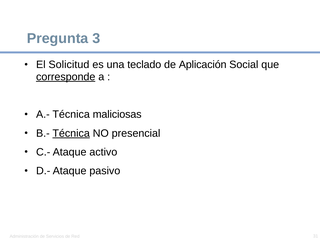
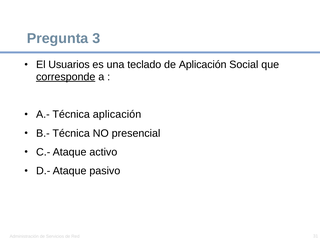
Solicitud: Solicitud -> Usuarios
Técnica maliciosas: maliciosas -> aplicación
Técnica at (71, 133) underline: present -> none
